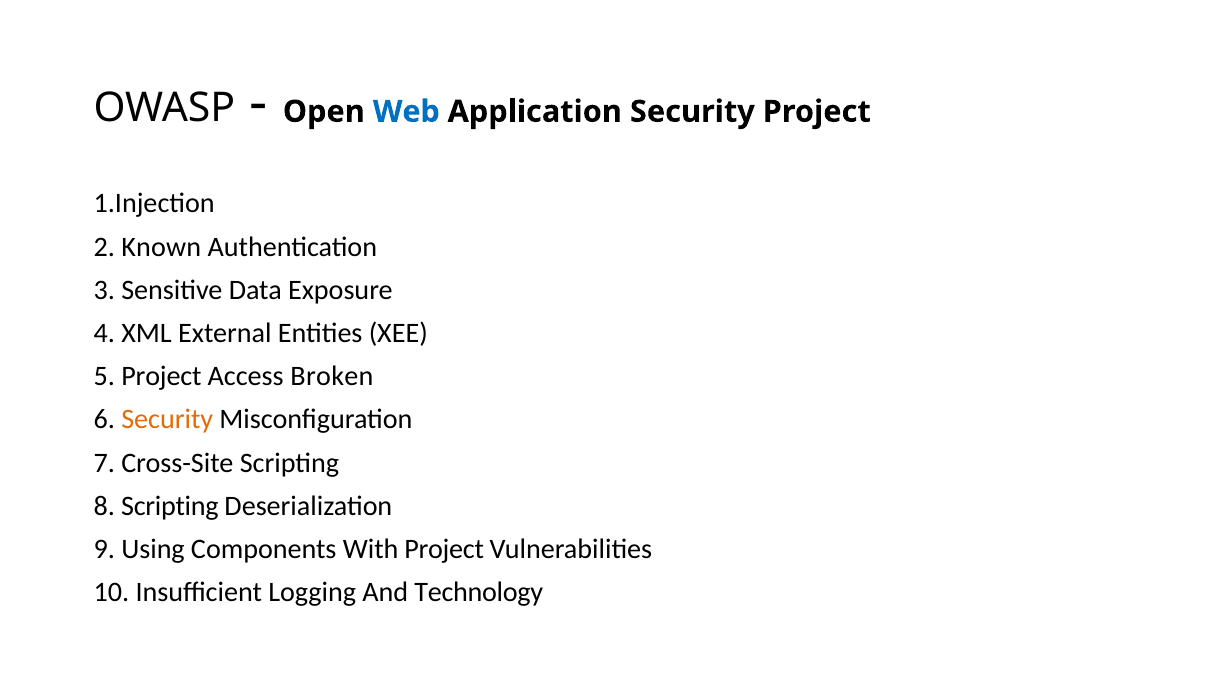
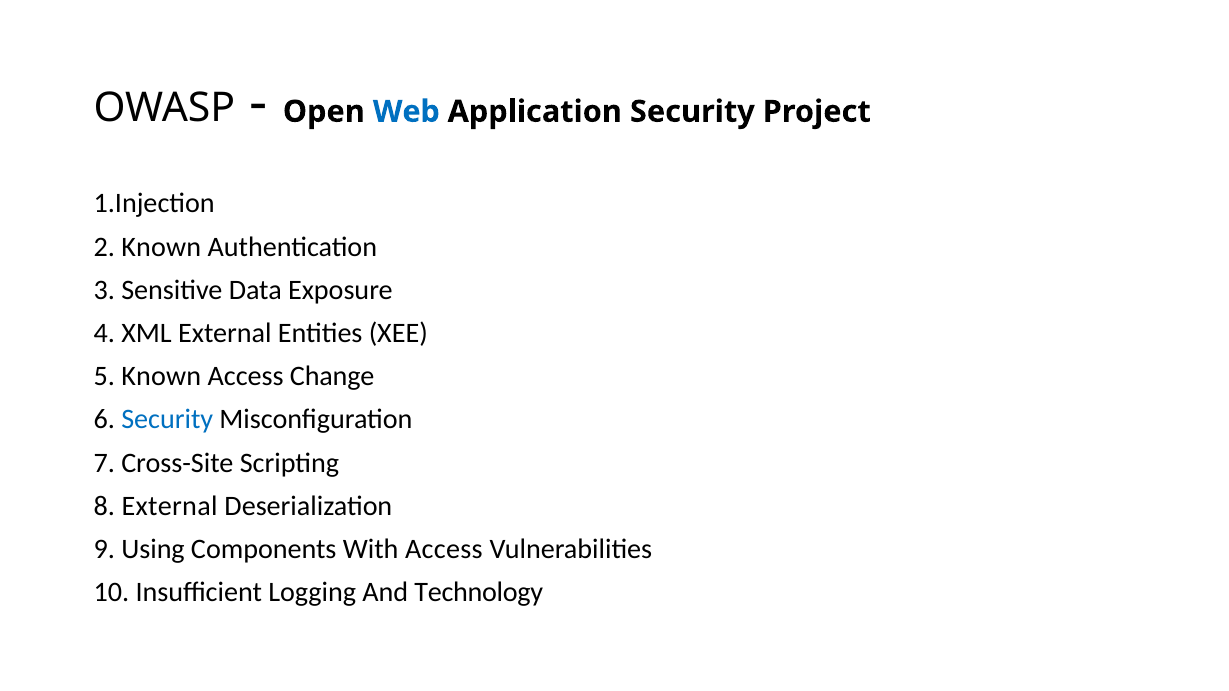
5 Project: Project -> Known
Broken: Broken -> Change
Security at (167, 420) colour: orange -> blue
8 Scripting: Scripting -> External
With Project: Project -> Access
